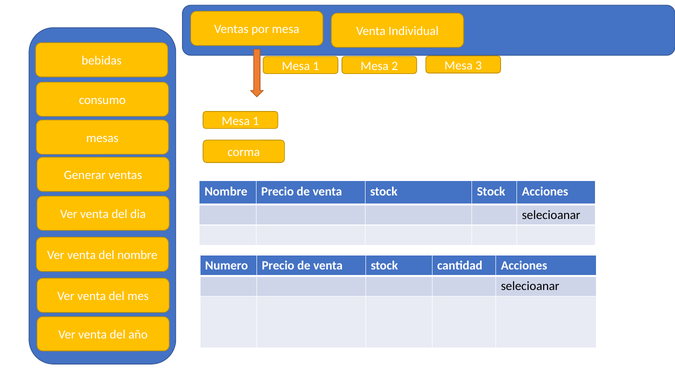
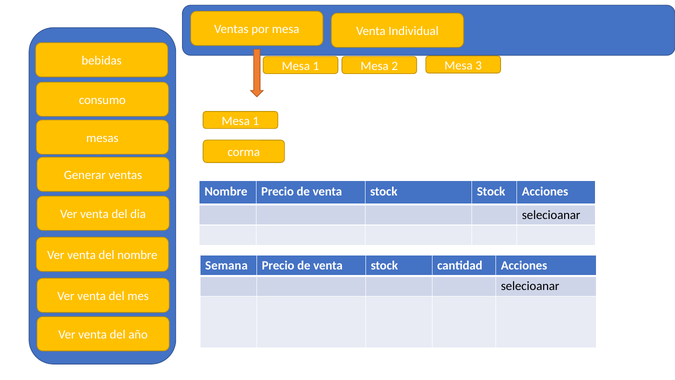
Numero: Numero -> Semana
